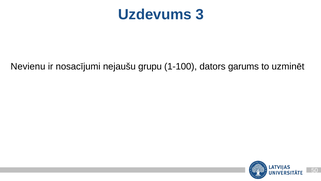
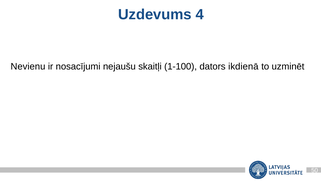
3: 3 -> 4
grupu: grupu -> skaitļi
garums: garums -> ikdienā
